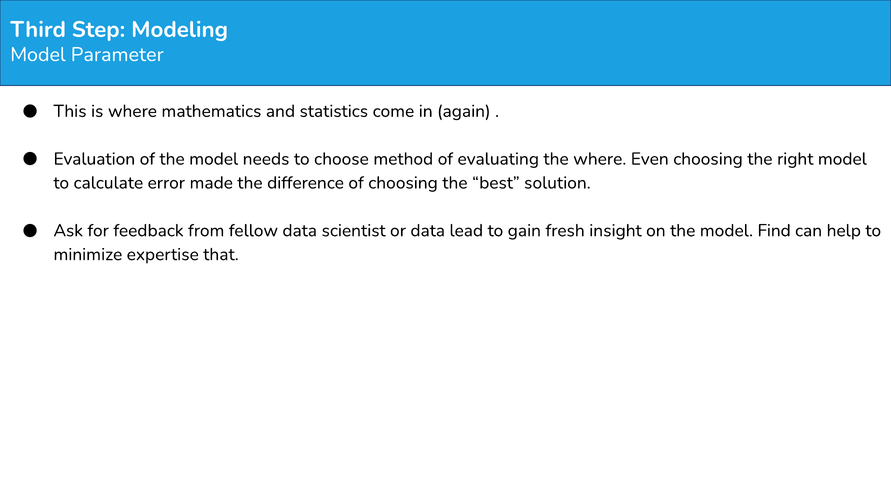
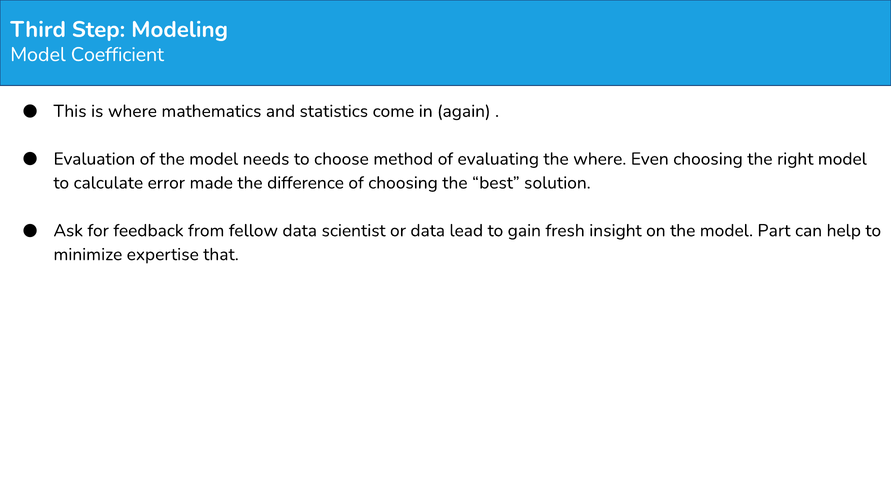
Parameter: Parameter -> Coefficient
Find: Find -> Part
